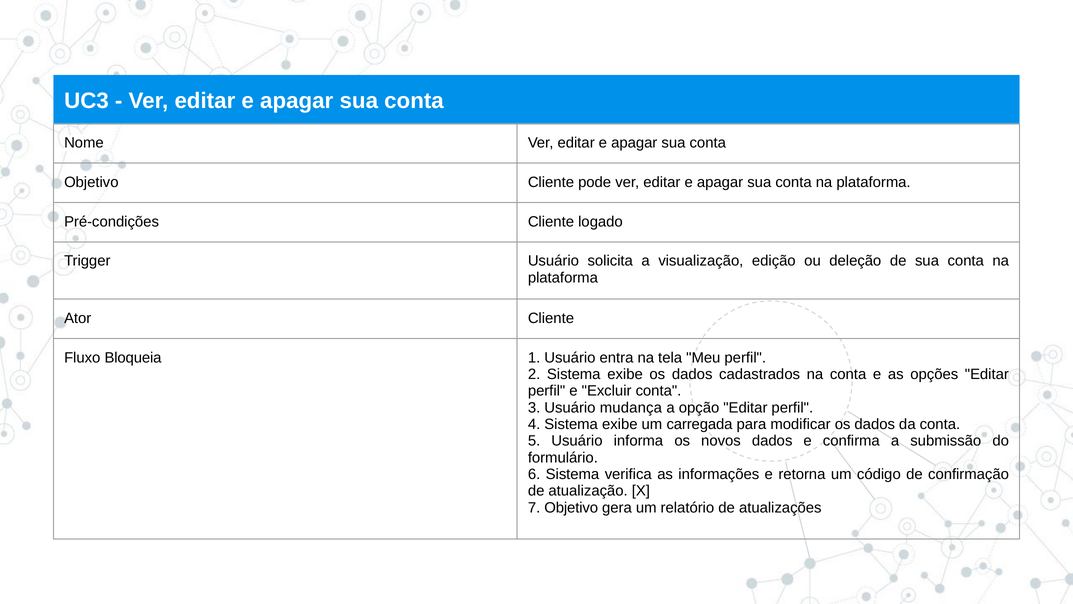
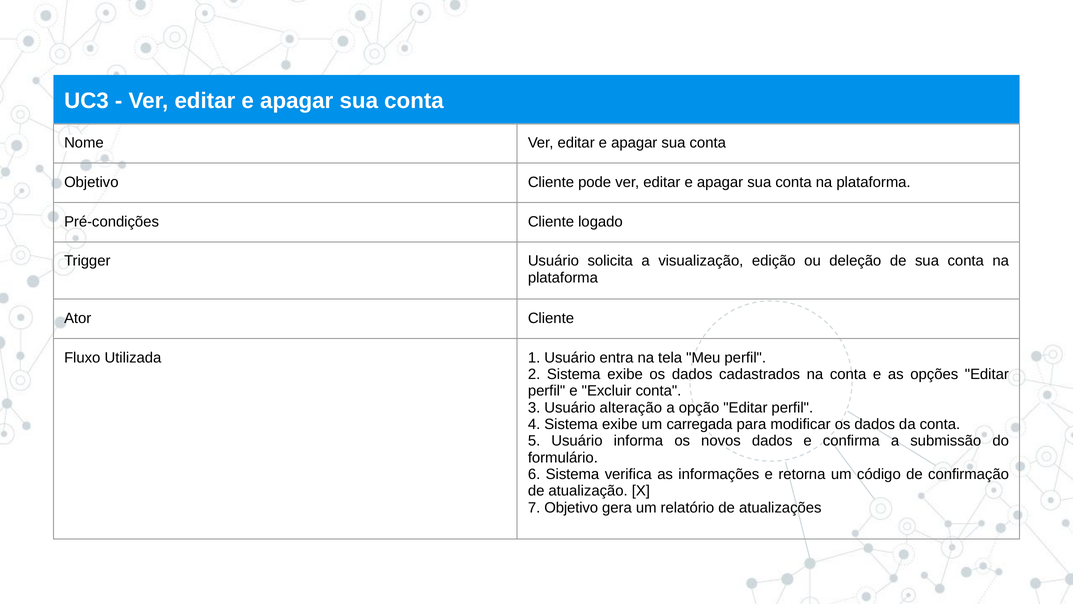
Bloqueia: Bloqueia -> Utilizada
mudança: mudança -> alteração
